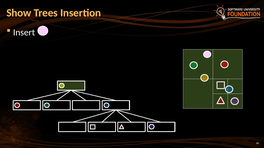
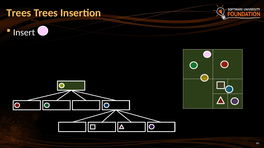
Show at (19, 13): Show -> Trees
